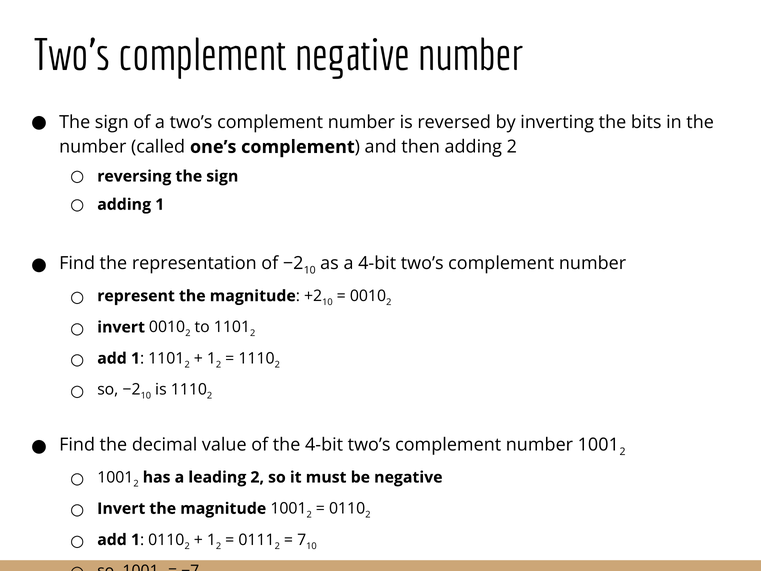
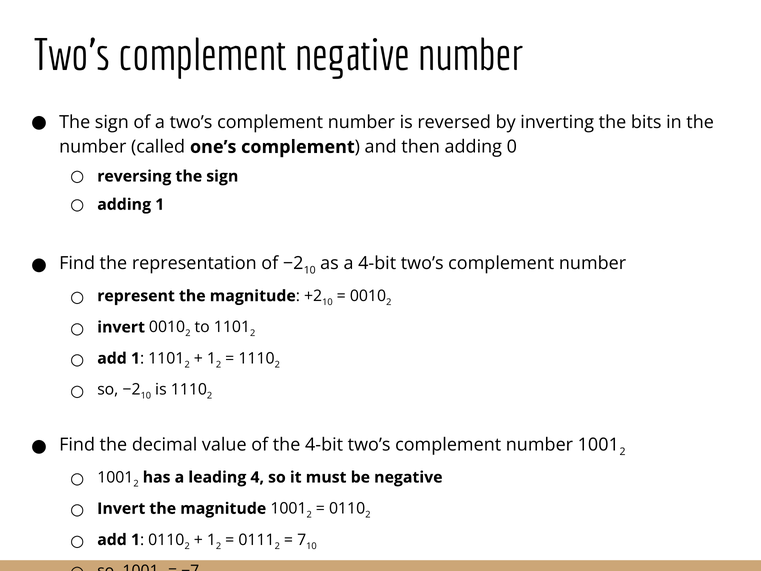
adding 2: 2 -> 0
leading 2: 2 -> 4
